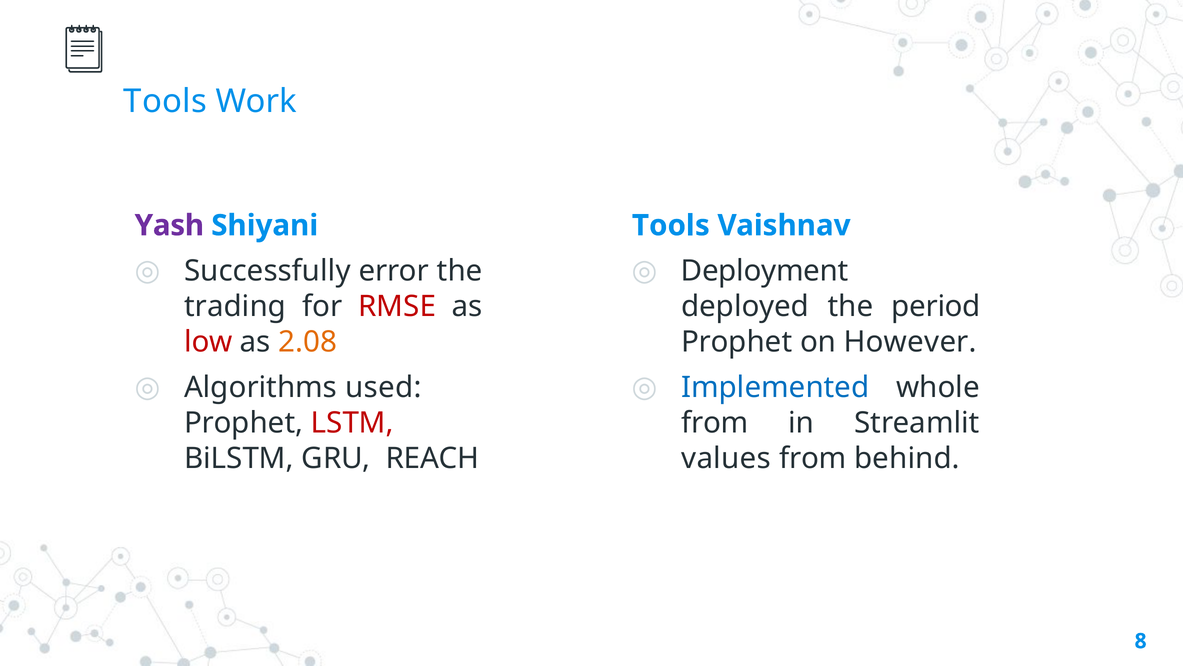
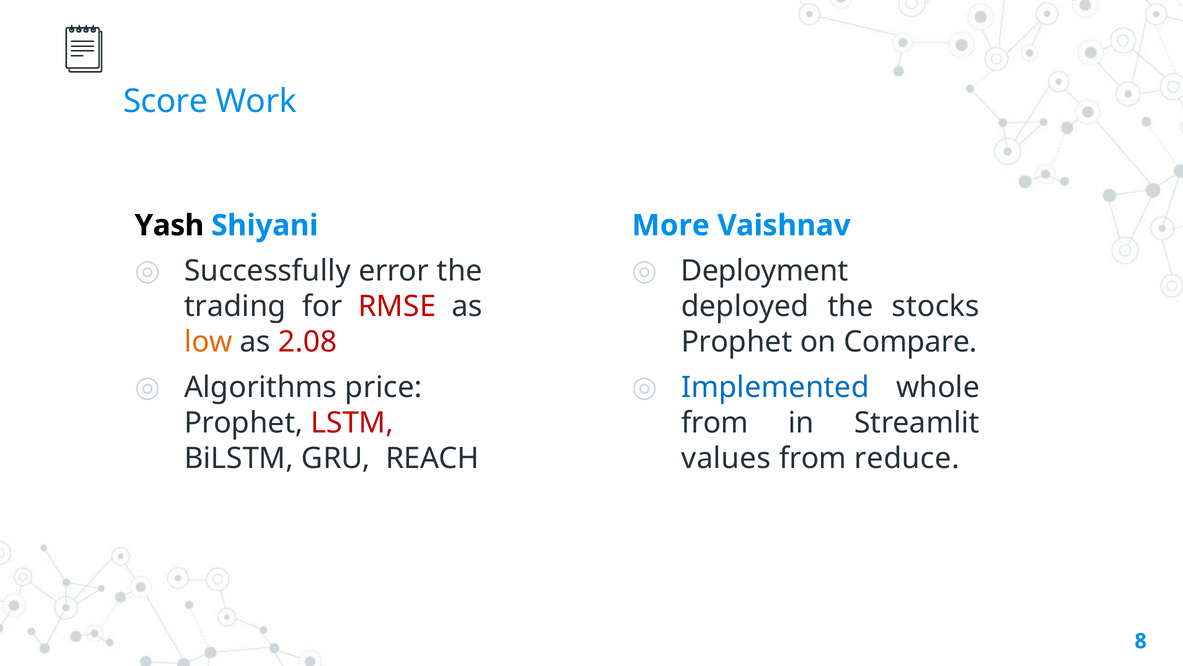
Tools at (165, 101): Tools -> Score
Yash colour: purple -> black
Tools at (671, 225): Tools -> More
period: period -> stocks
low colour: red -> orange
2.08 colour: orange -> red
However: However -> Compare
used: used -> price
behind: behind -> reduce
